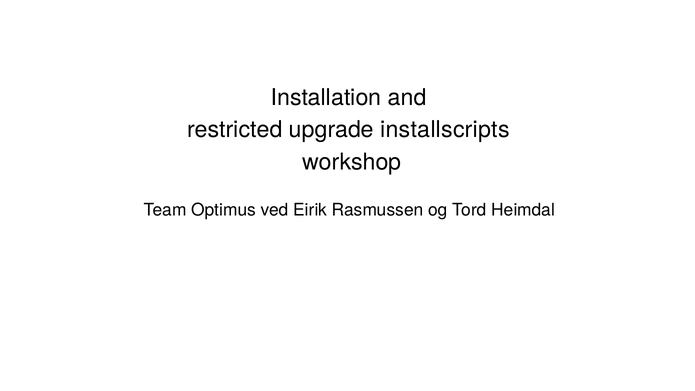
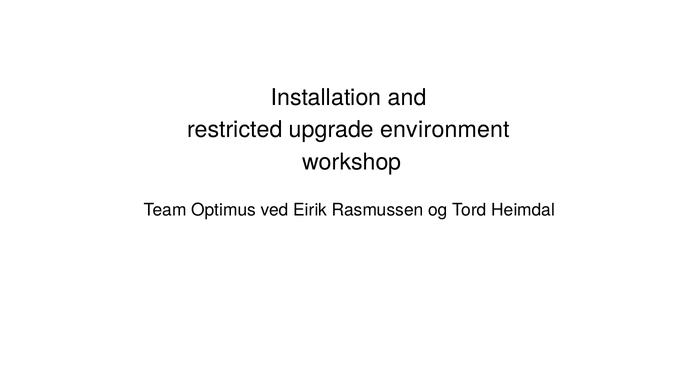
installscripts: installscripts -> environment
